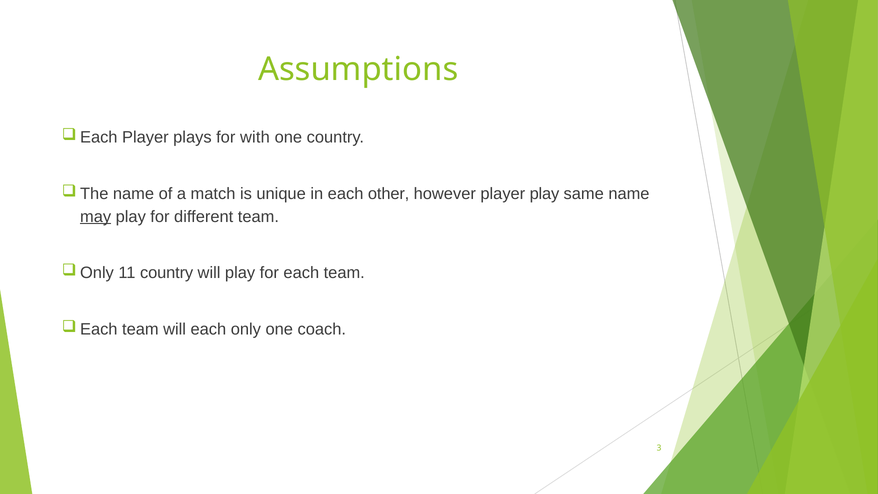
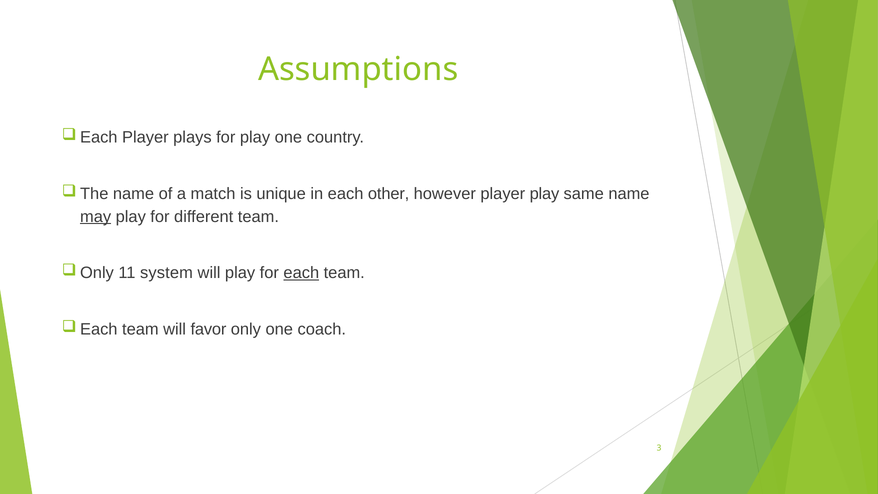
for with: with -> play
11 country: country -> system
each at (301, 273) underline: none -> present
will each: each -> favor
